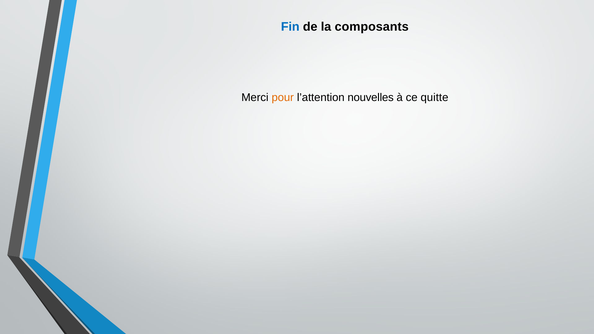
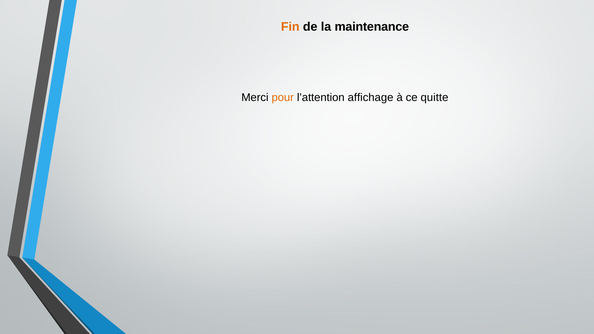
Fin colour: blue -> orange
composants: composants -> maintenance
nouvelles: nouvelles -> affichage
